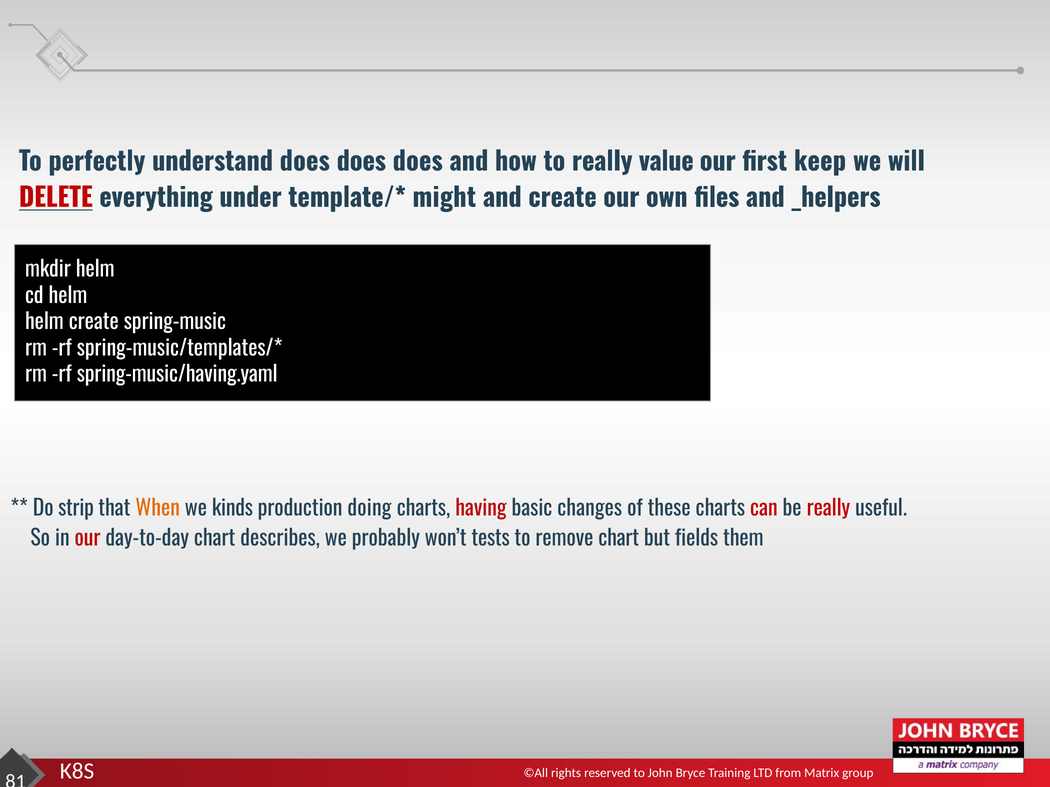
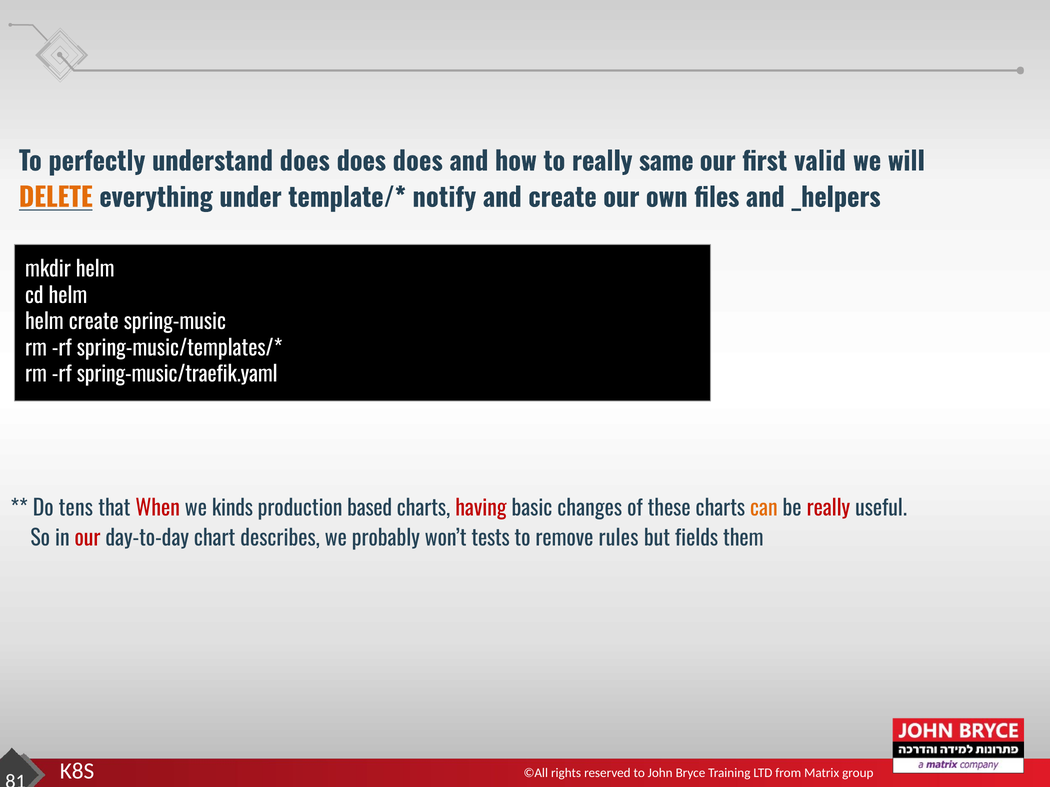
value: value -> same
keep: keep -> valid
DELETE colour: red -> orange
might: might -> notify
spring-music/having.yaml: spring-music/having.yaml -> spring-music/traefik.yaml
strip: strip -> tens
When colour: orange -> red
doing: doing -> based
can colour: red -> orange
remove chart: chart -> rules
